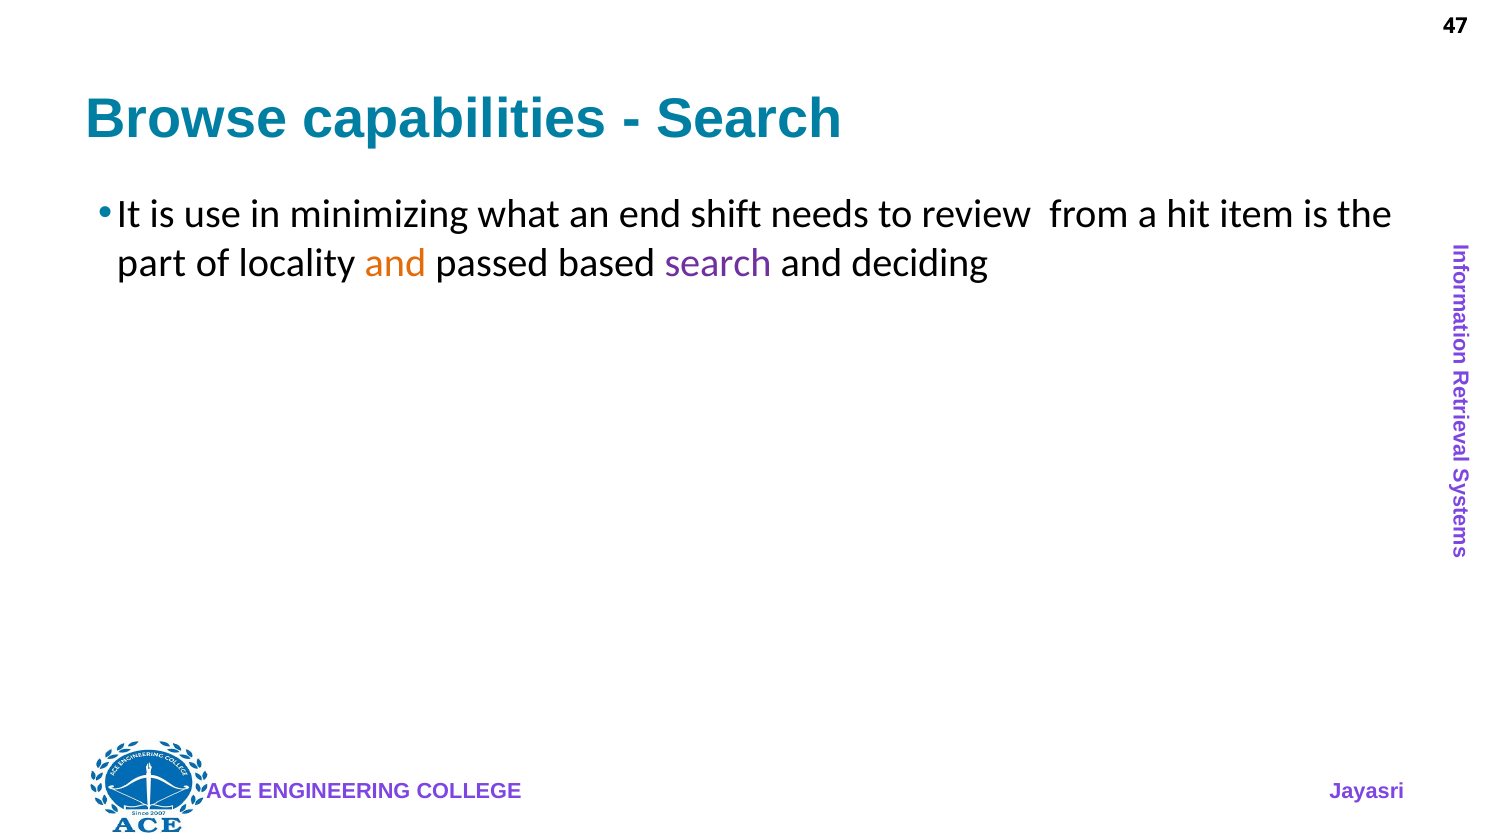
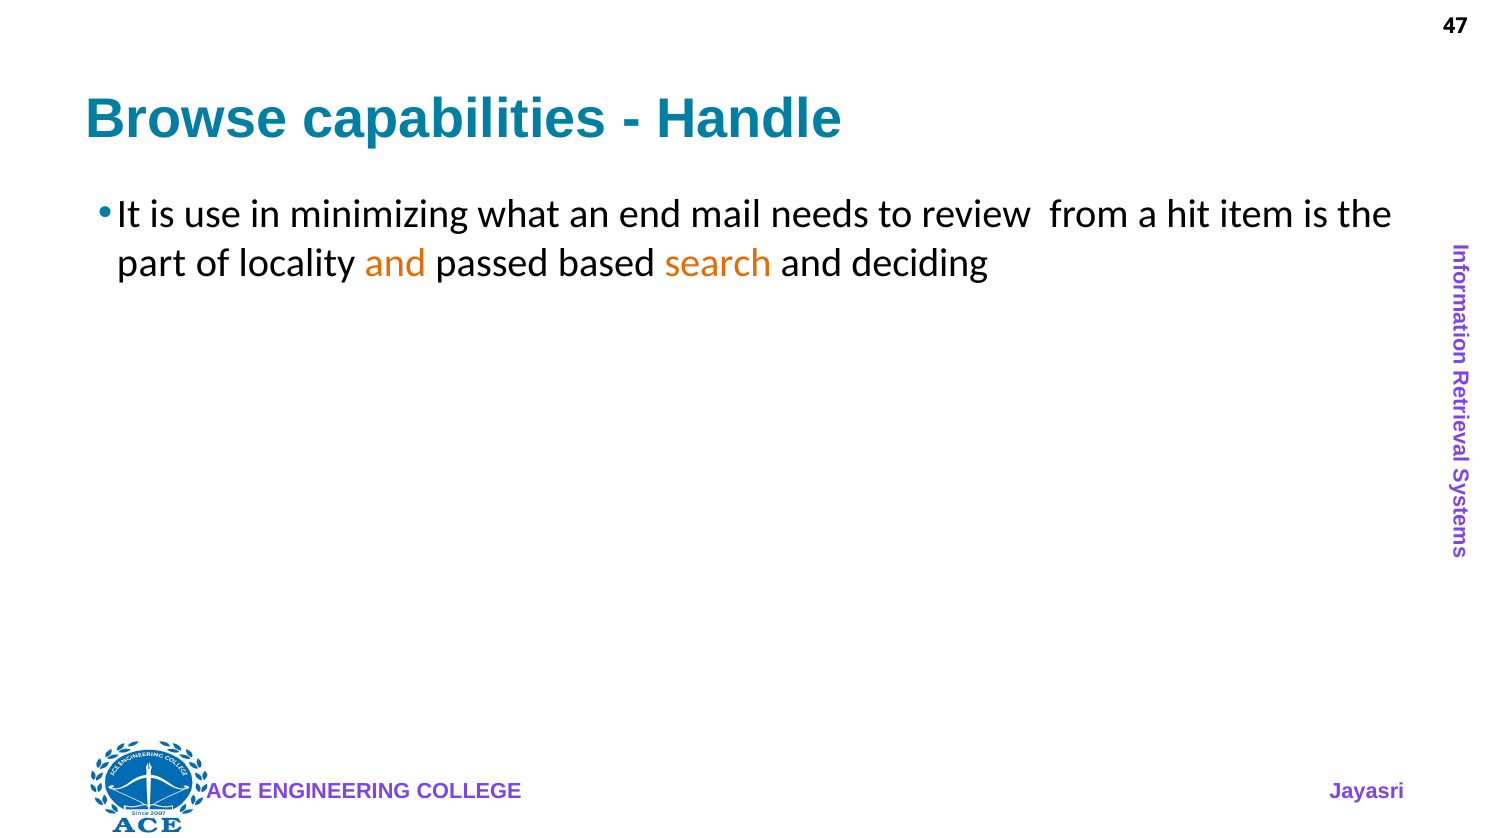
Search at (749, 120): Search -> Handle
shift: shift -> mail
search at (718, 263) colour: purple -> orange
